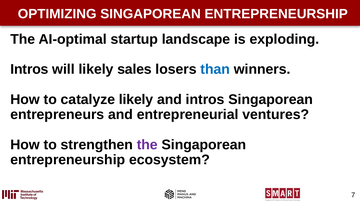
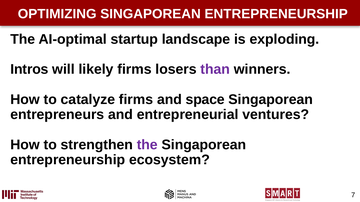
likely sales: sales -> firms
than colour: blue -> purple
catalyze likely: likely -> firms
and intros: intros -> space
